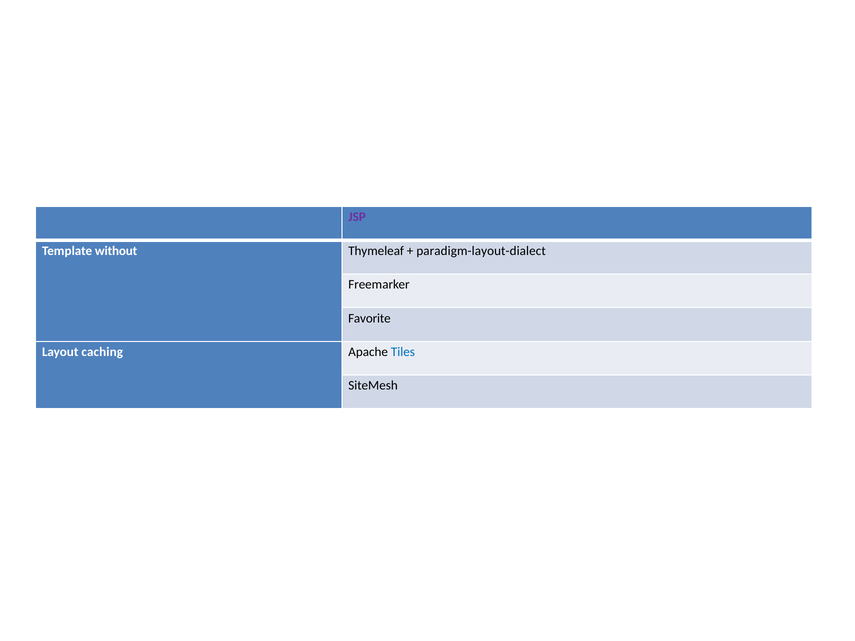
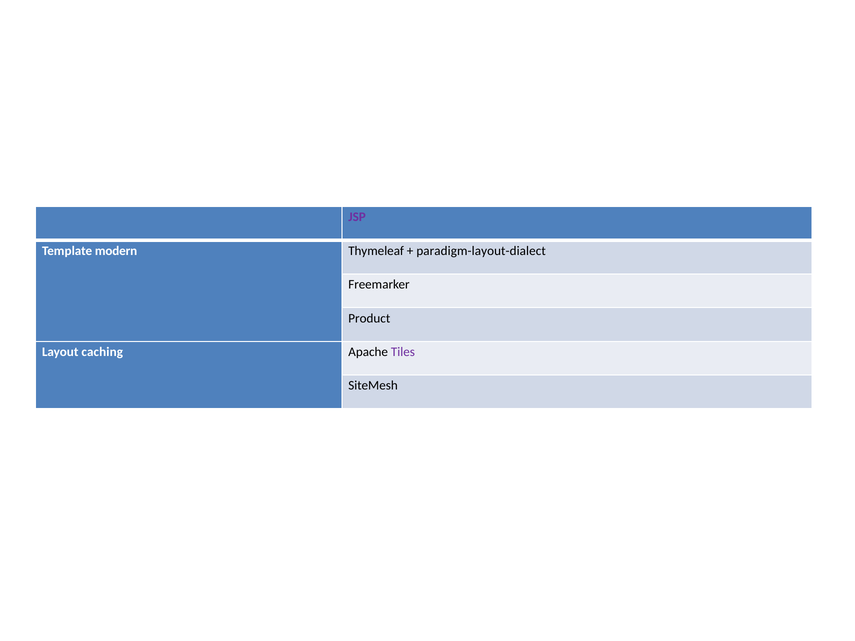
without: without -> modern
Favorite: Favorite -> Product
Tiles colour: blue -> purple
